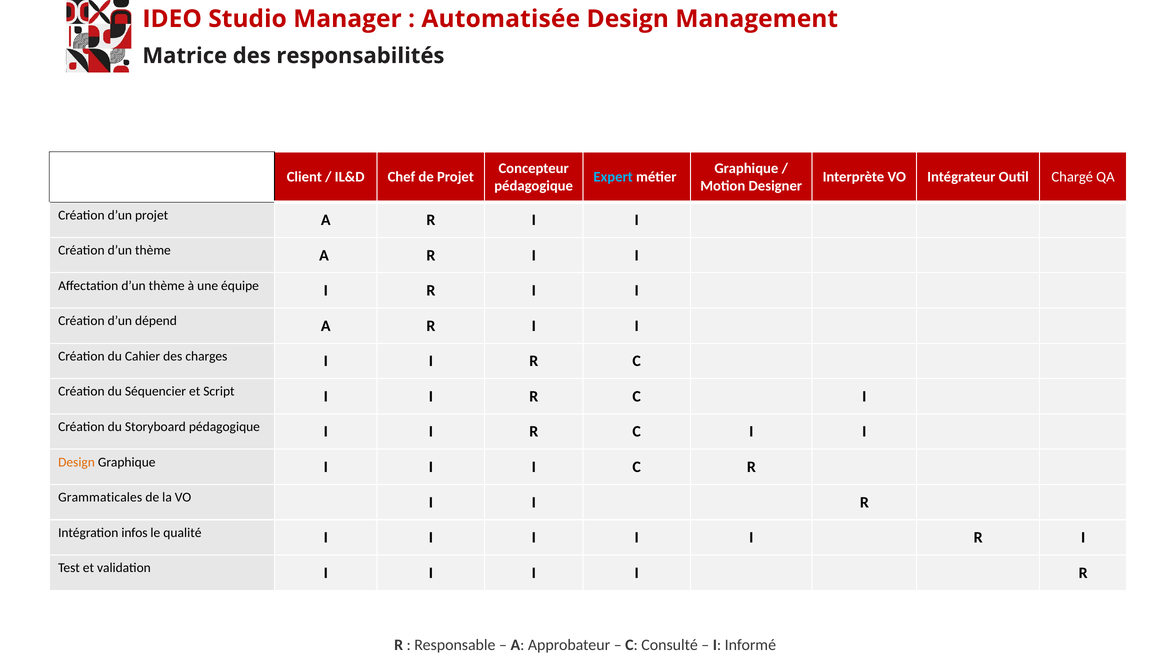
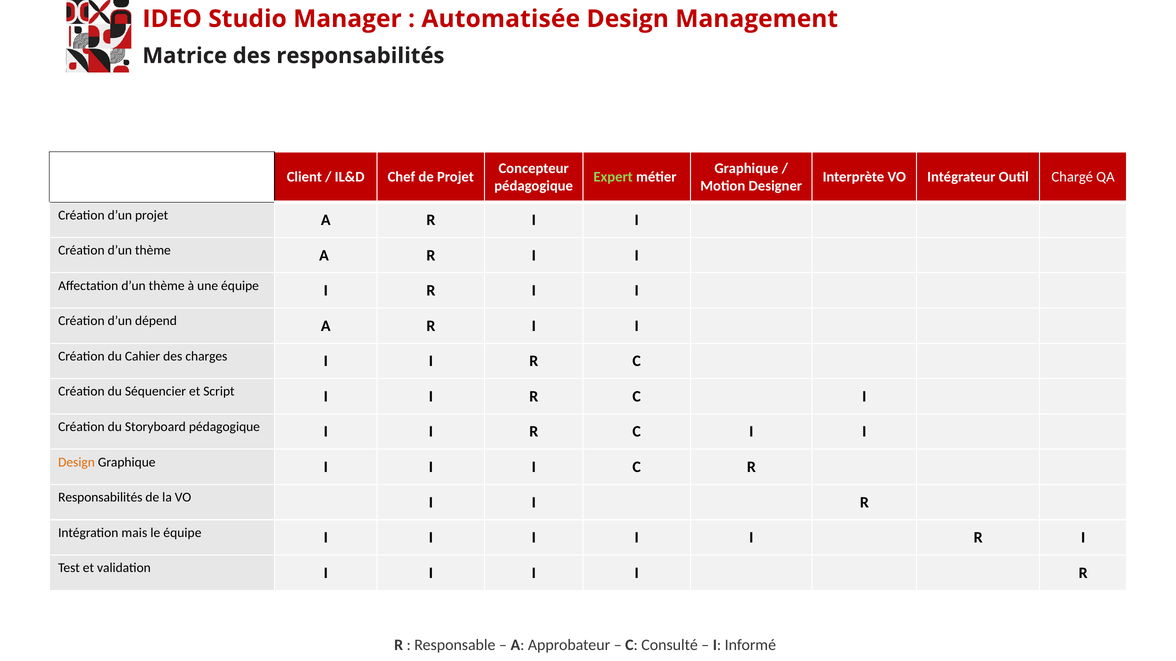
Expert colour: light blue -> light green
Grammaticales at (100, 498): Grammaticales -> Responsabilités
infos: infos -> mais
le qualité: qualité -> équipe
